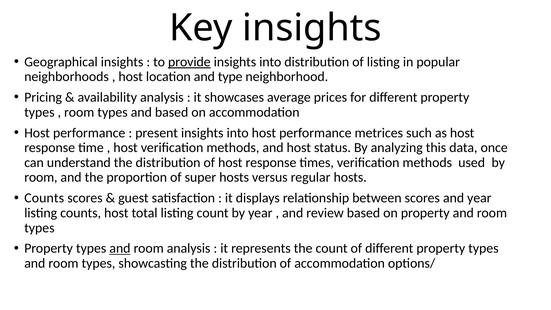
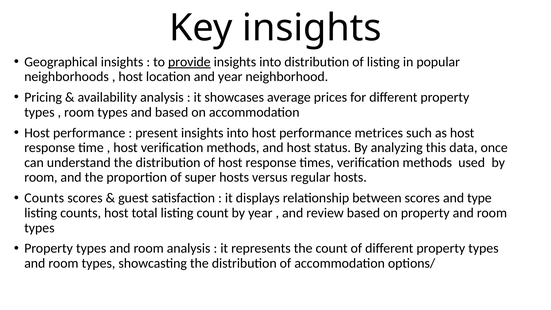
and type: type -> year
and year: year -> type
and at (120, 248) underline: present -> none
